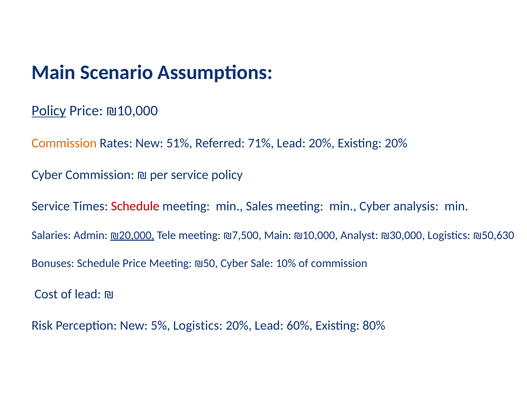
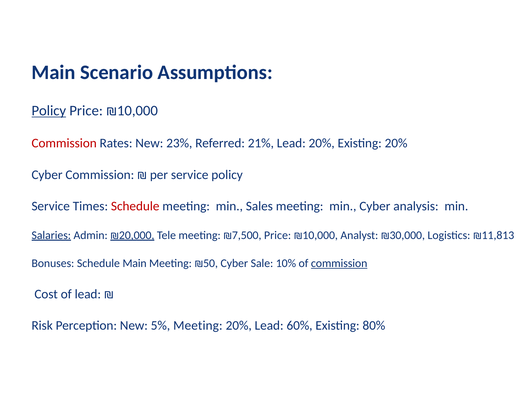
Commission at (64, 143) colour: orange -> red
51%: 51% -> 23%
71%: 71% -> 21%
Salaries underline: none -> present
₪7,500 Main: Main -> Price
₪50,630: ₪50,630 -> ₪11,813
Schedule Price: Price -> Main
commission at (339, 263) underline: none -> present
5% Logistics: Logistics -> Meeting
